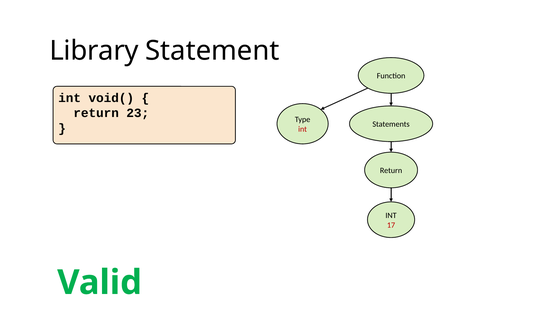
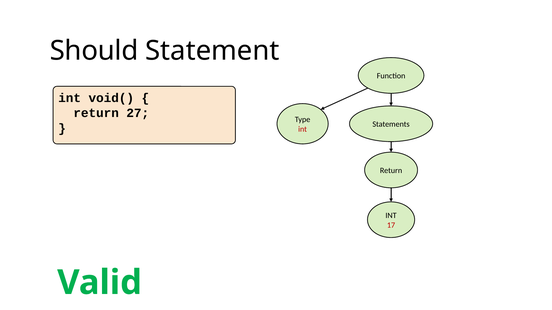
Library: Library -> Should
23: 23 -> 27
